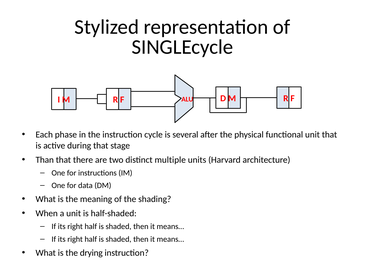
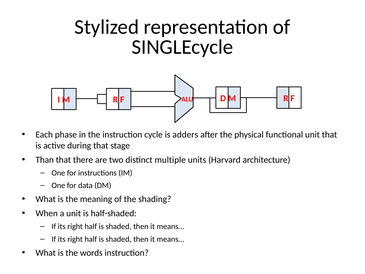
several: several -> adders
drying: drying -> words
